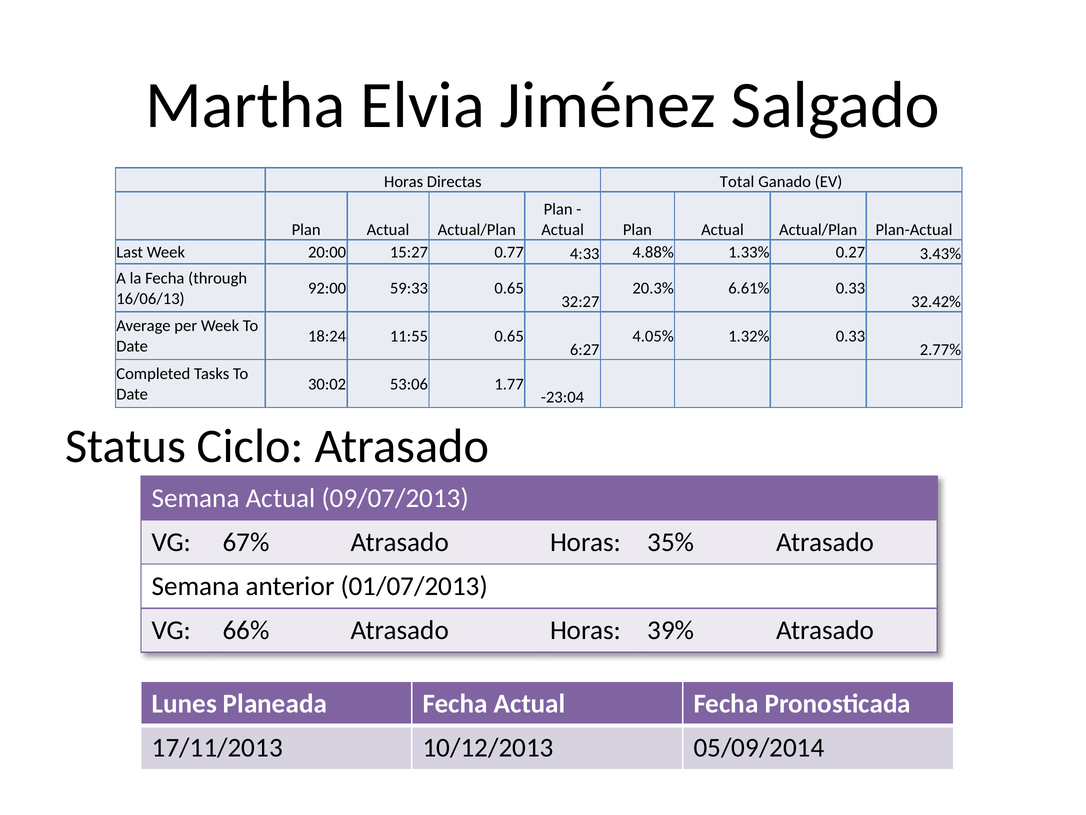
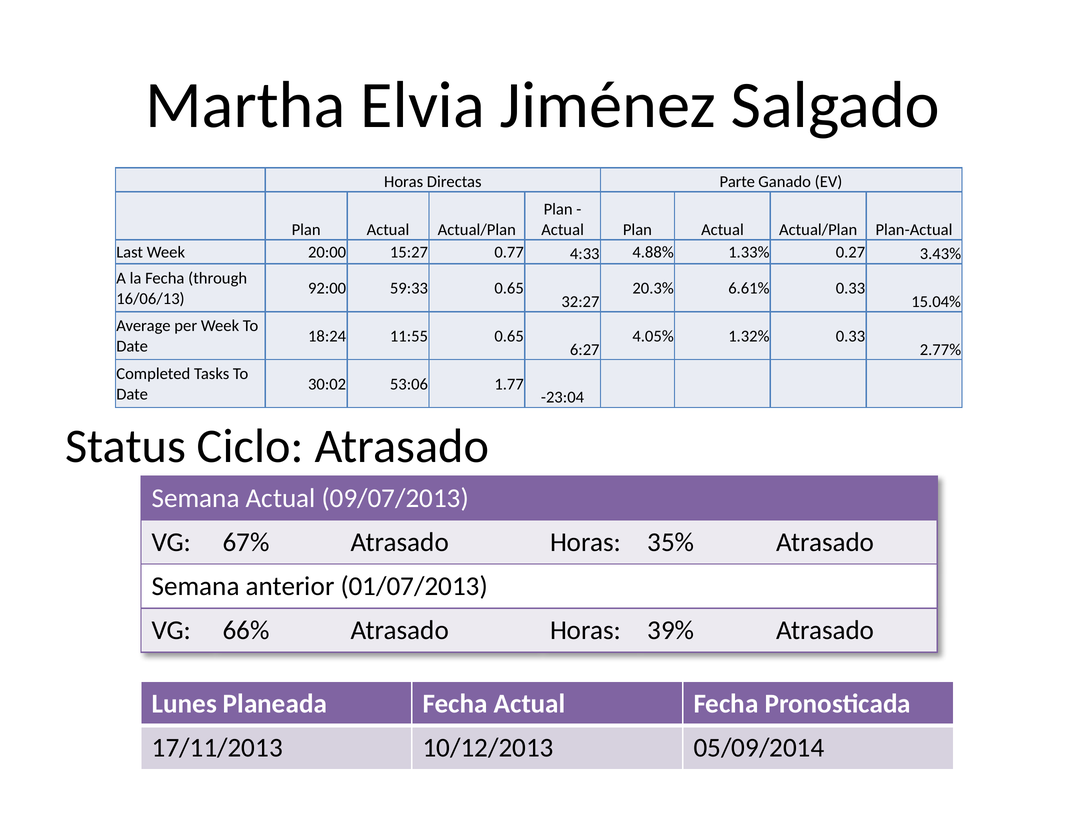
Total: Total -> Parte
32.42%: 32.42% -> 15.04%
